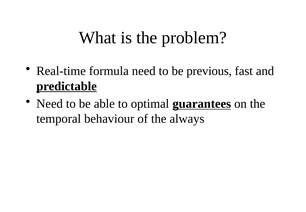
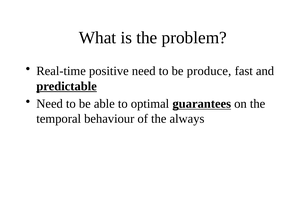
formula: formula -> positive
previous: previous -> produce
